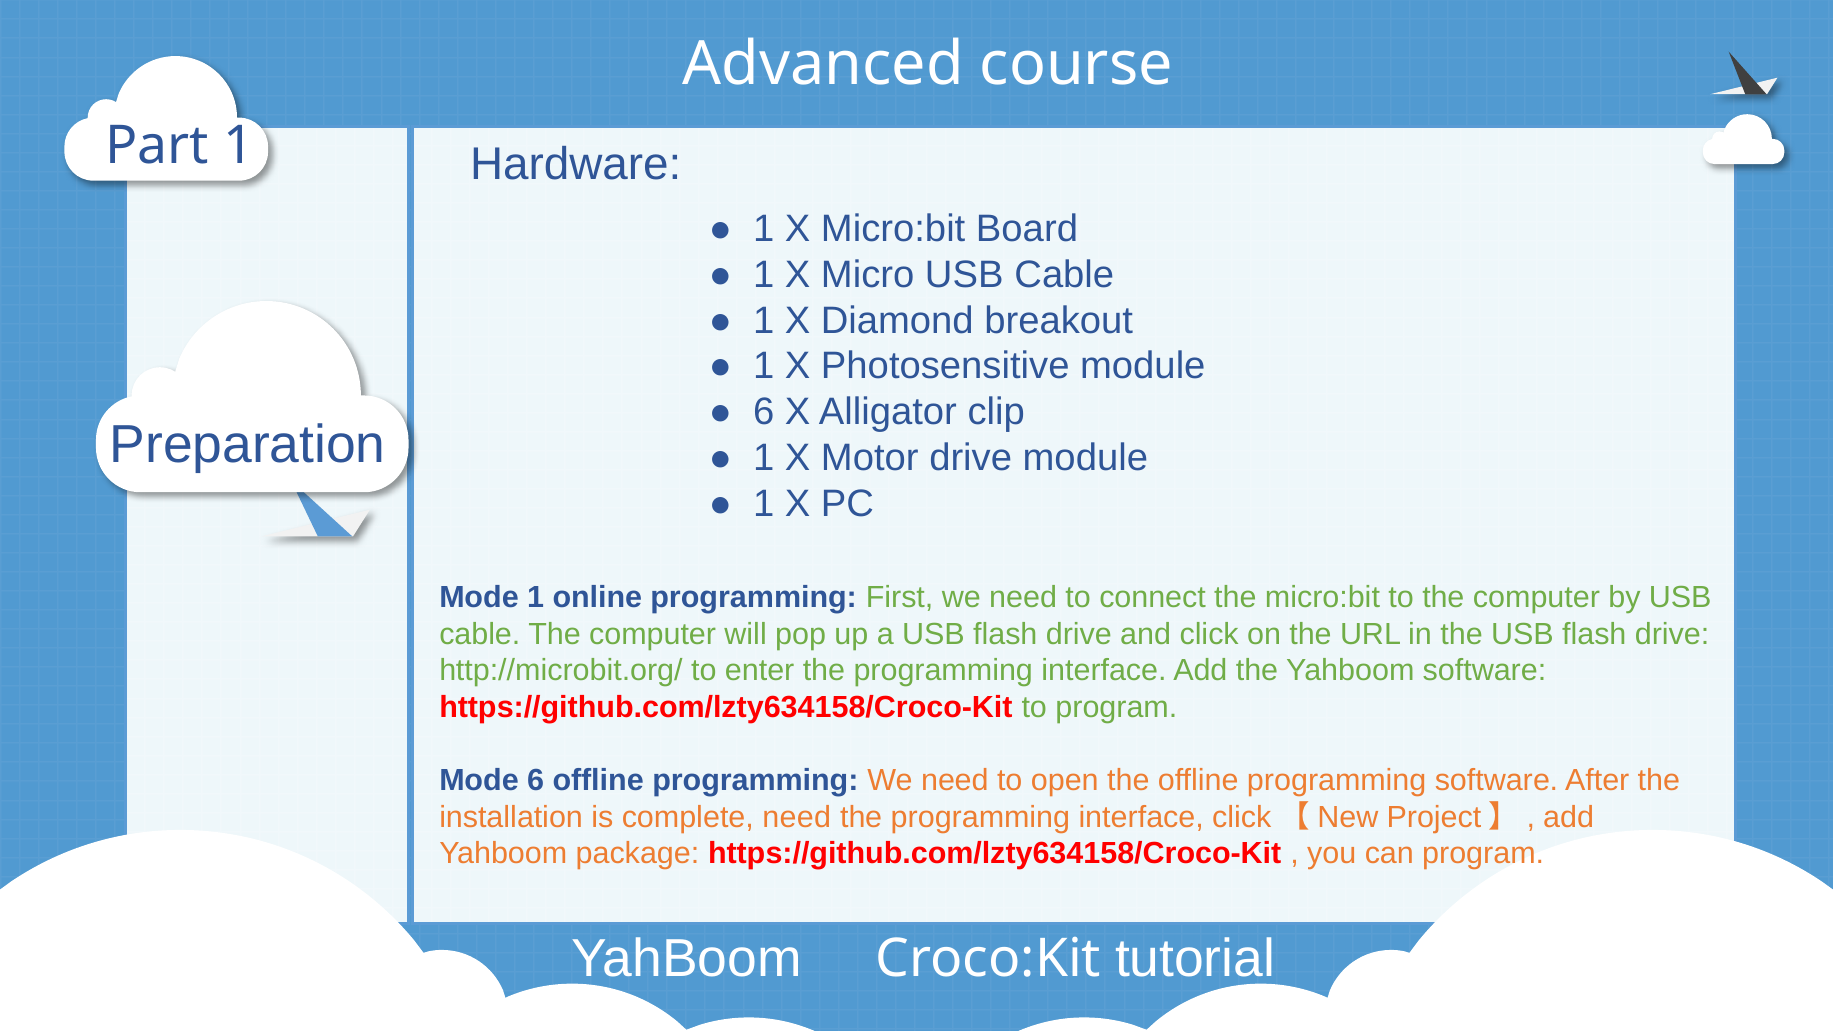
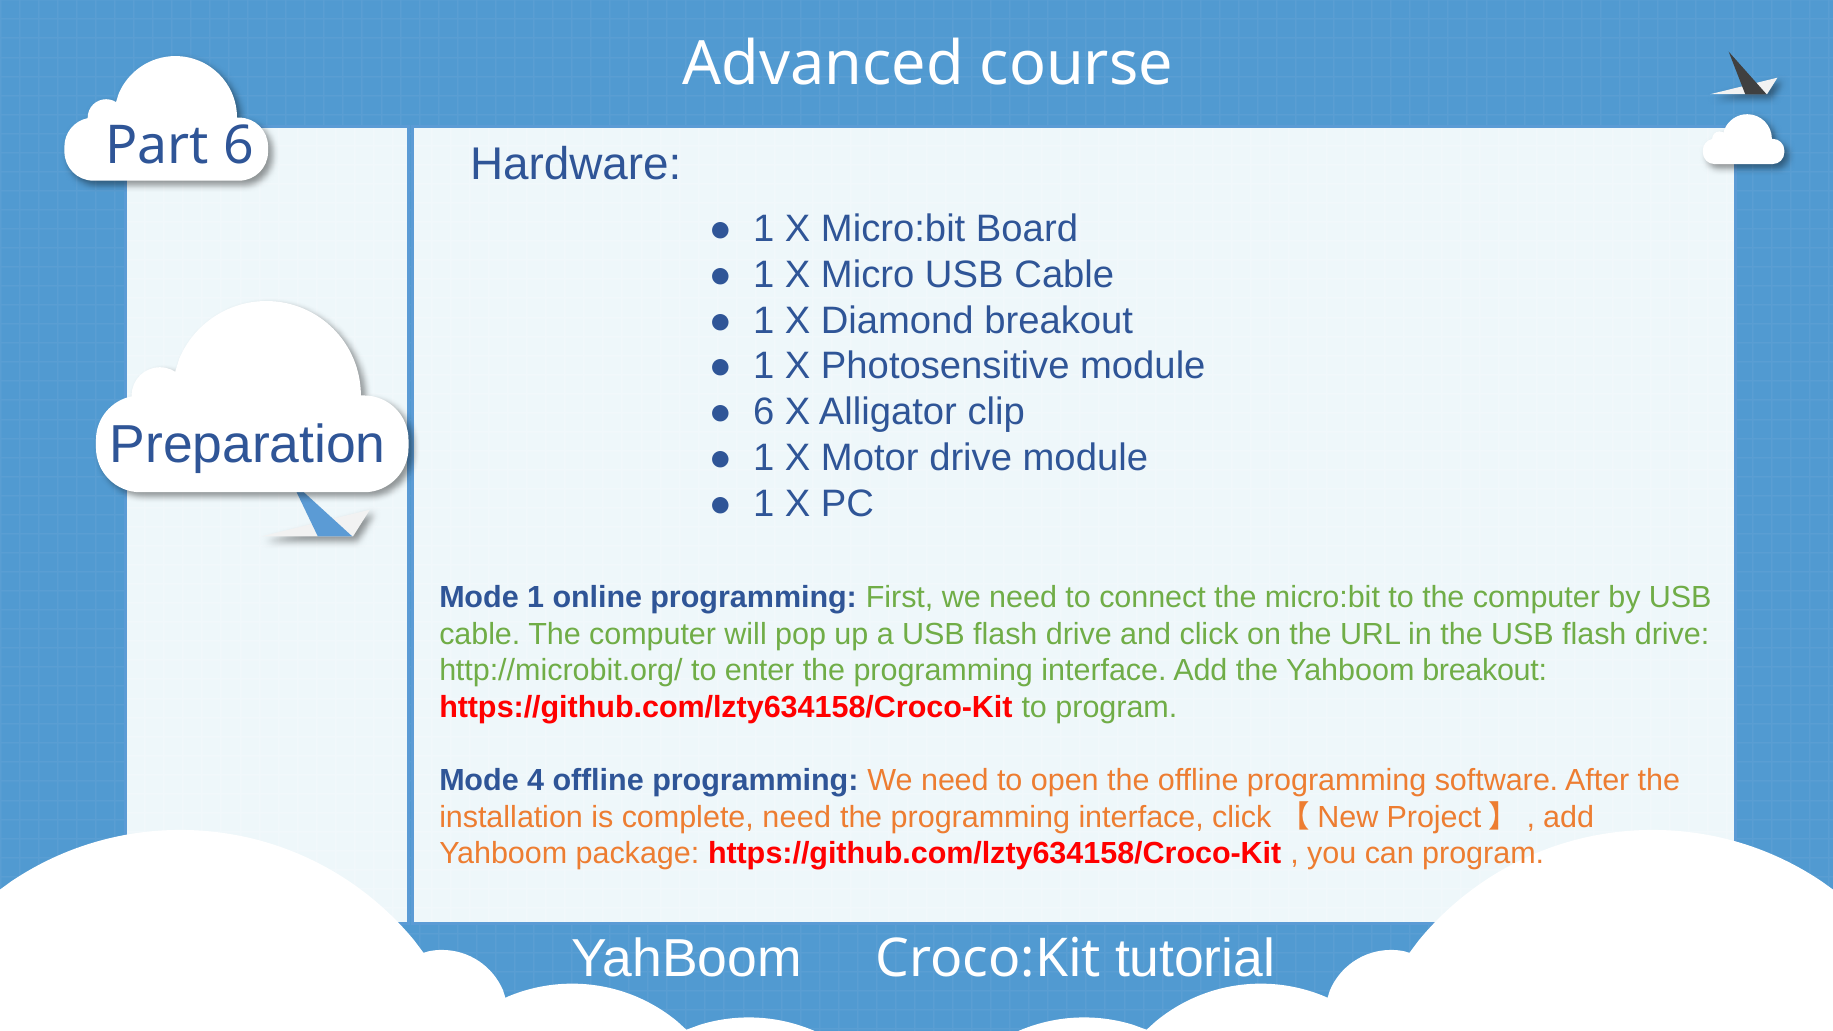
Part 1: 1 -> 6
Yahboom software: software -> breakout
Mode 6: 6 -> 4
